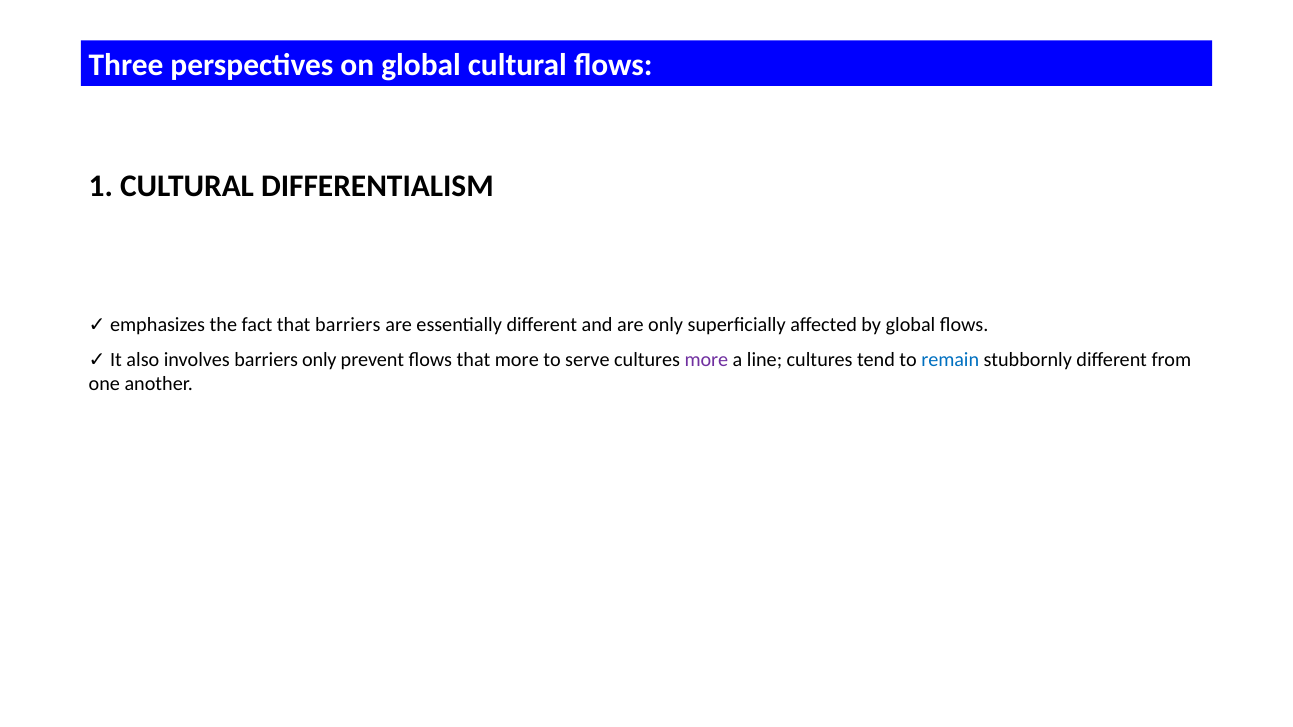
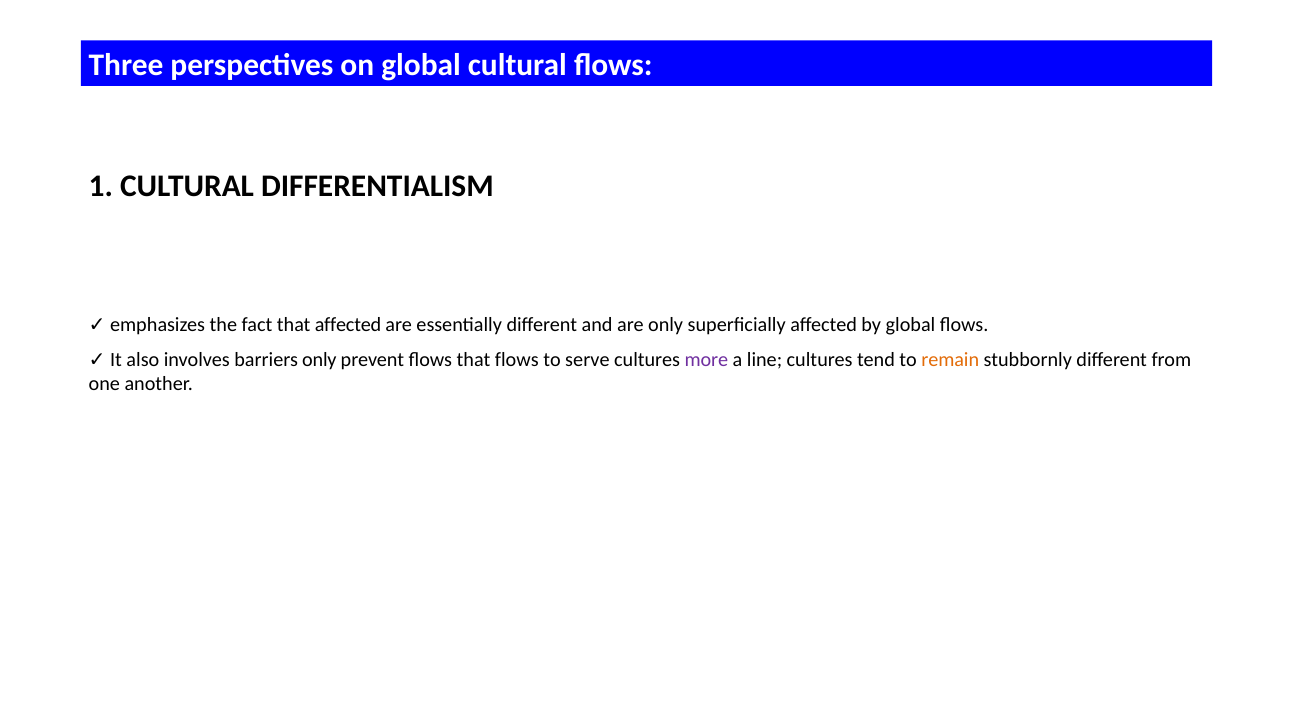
that barriers: barriers -> affected
that more: more -> flows
remain colour: blue -> orange
